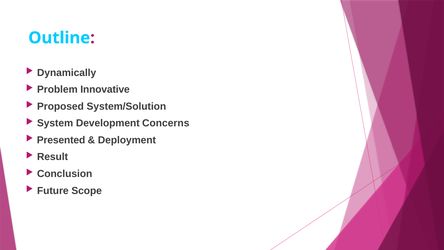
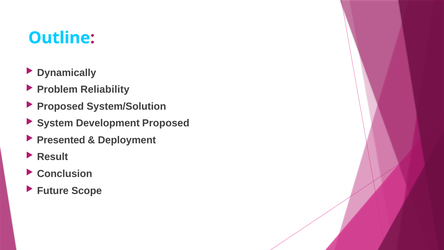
Innovative: Innovative -> Reliability
Development Concerns: Concerns -> Proposed
